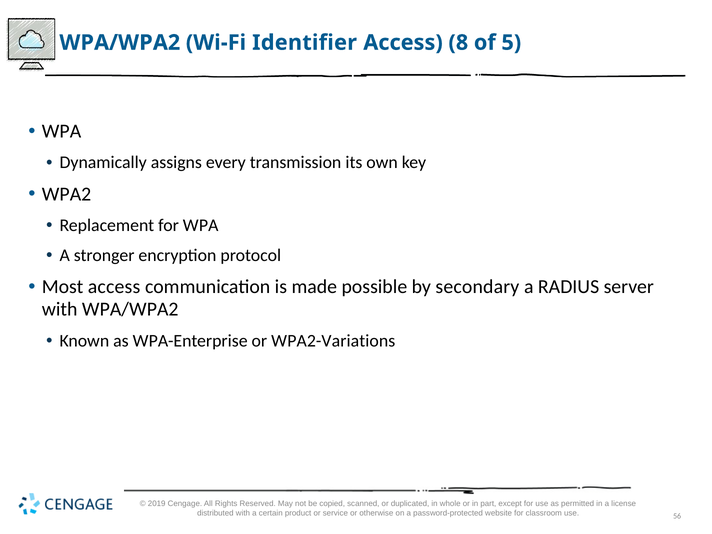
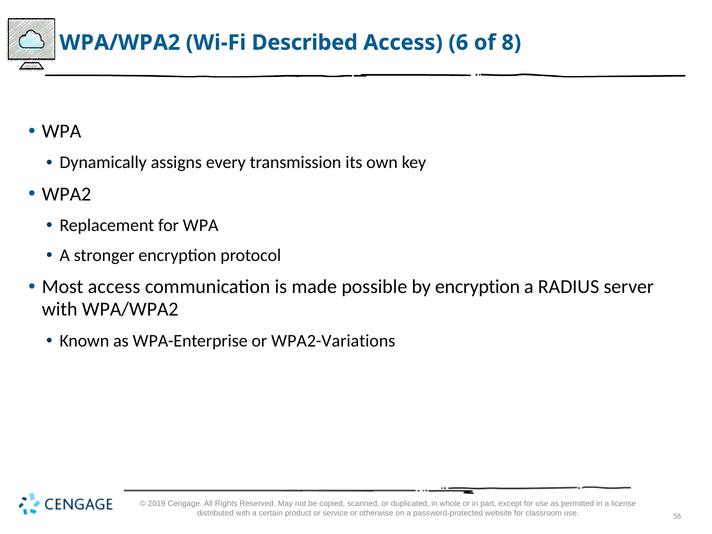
Identifier: Identifier -> Described
8: 8 -> 6
5: 5 -> 8
by secondary: secondary -> encryption
